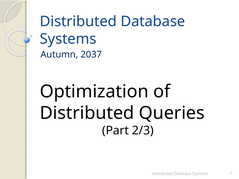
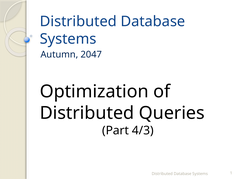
2037: 2037 -> 2047
2/3: 2/3 -> 4/3
